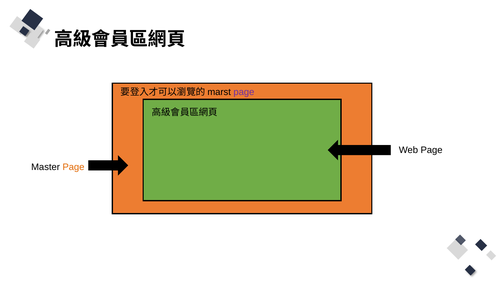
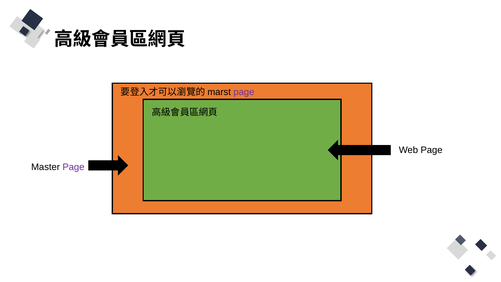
Page at (73, 167) colour: orange -> purple
